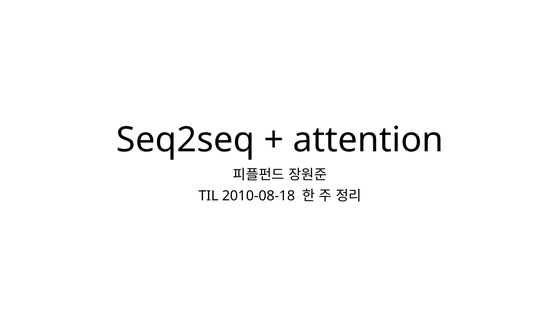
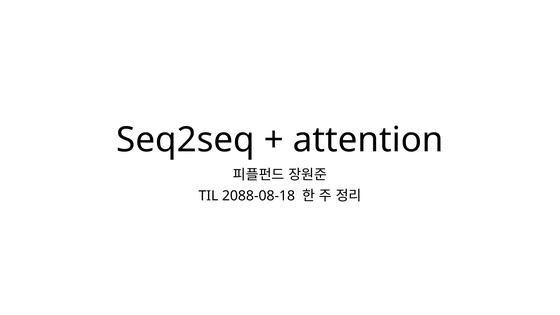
2010-08-18: 2010-08-18 -> 2088-08-18
